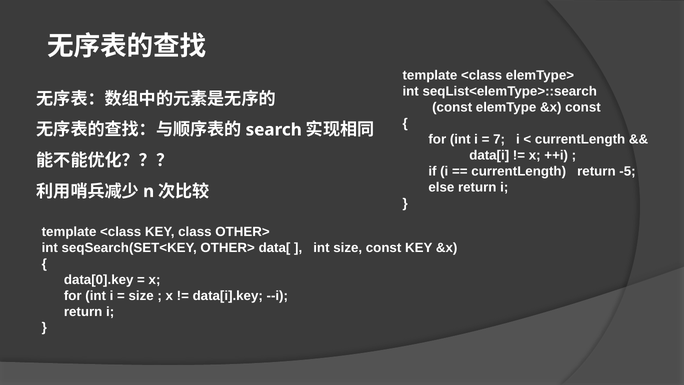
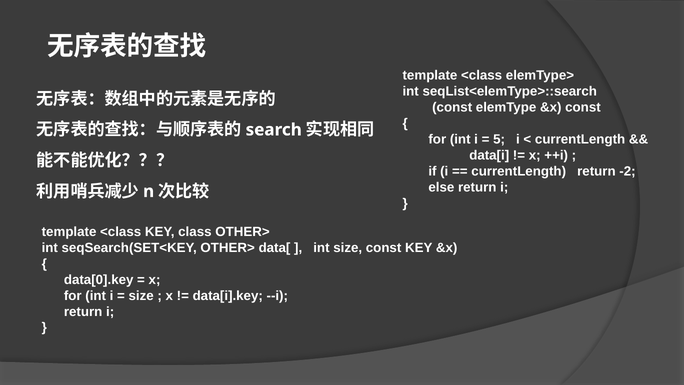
7: 7 -> 5
-5: -5 -> -2
